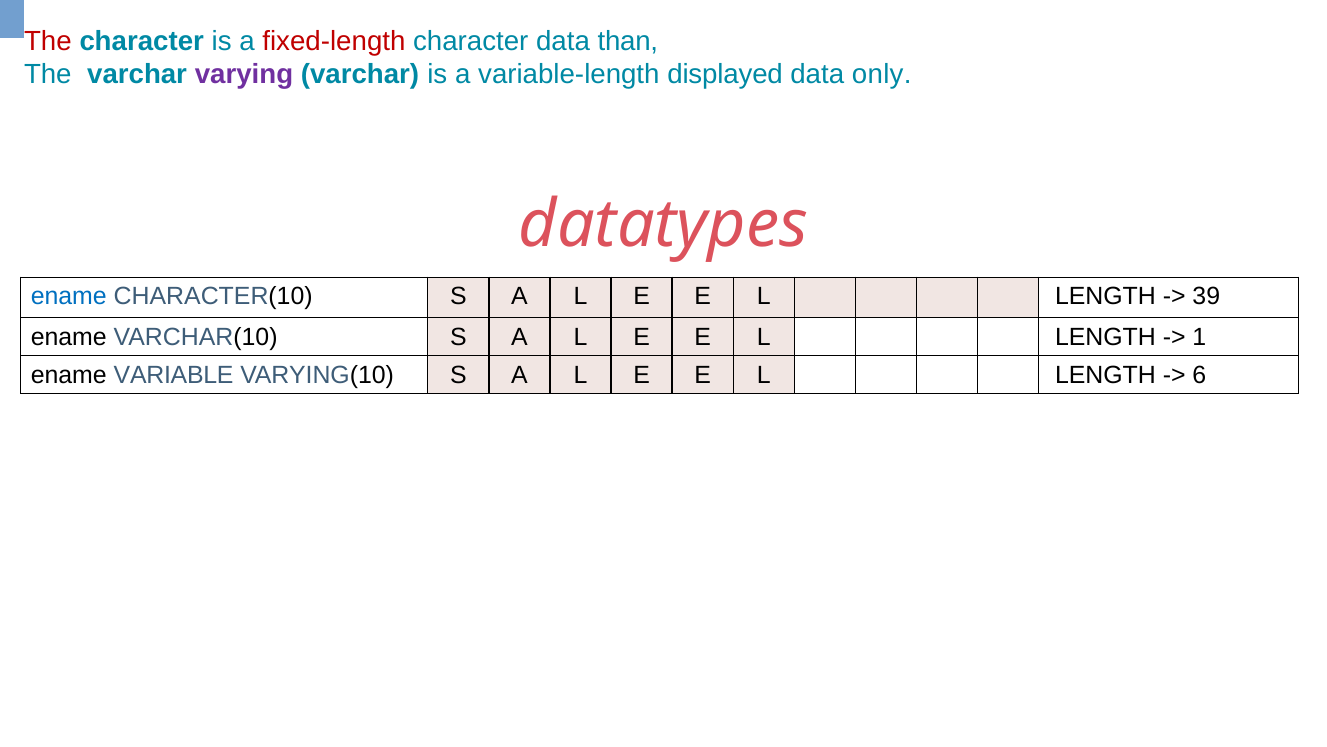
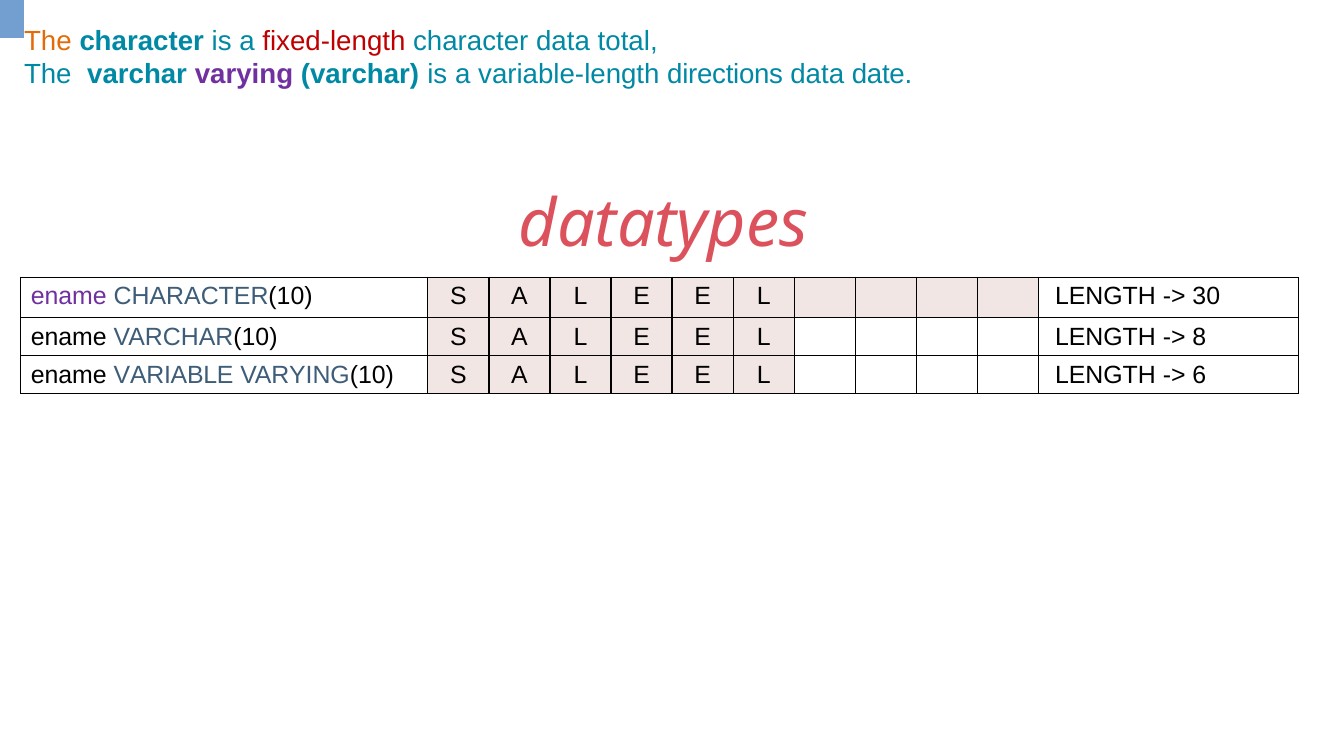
The at (48, 42) colour: red -> orange
than: than -> total
displayed: displayed -> directions
only: only -> date
ename at (69, 296) colour: blue -> purple
39: 39 -> 30
1: 1 -> 8
